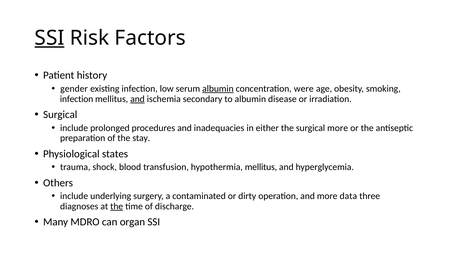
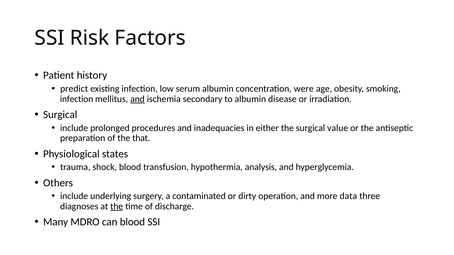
SSI at (50, 38) underline: present -> none
gender: gender -> predict
albumin at (218, 89) underline: present -> none
surgical more: more -> value
stay: stay -> that
hypothermia mellitus: mellitus -> analysis
can organ: organ -> blood
